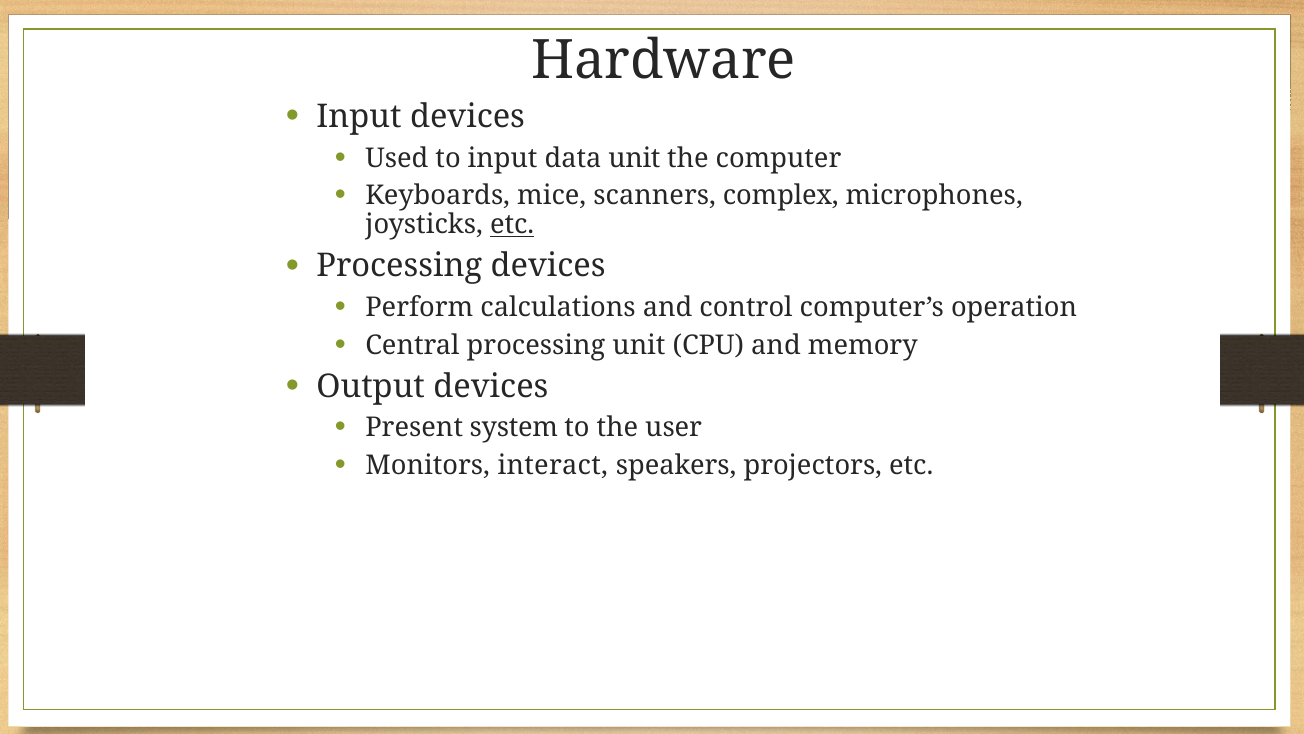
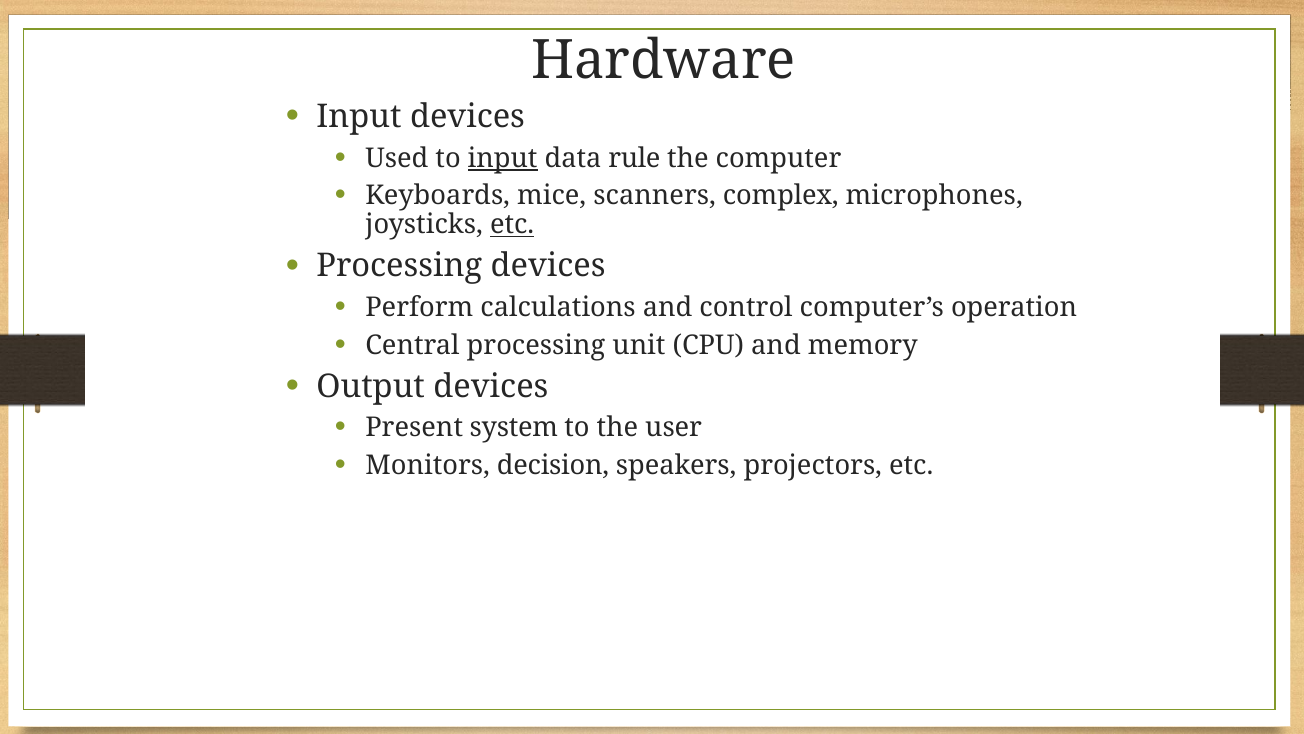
input at (503, 158) underline: none -> present
data unit: unit -> rule
interact: interact -> decision
